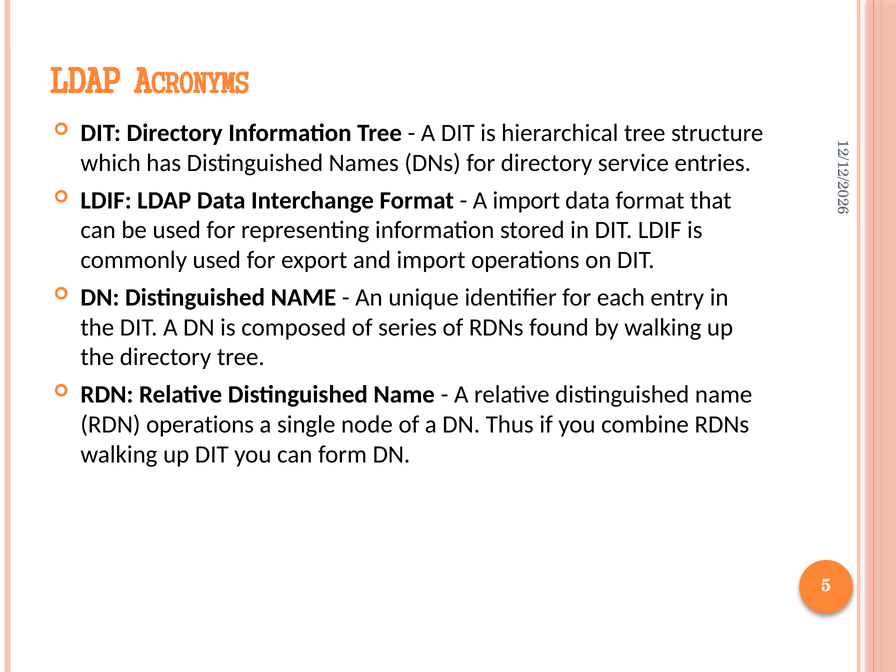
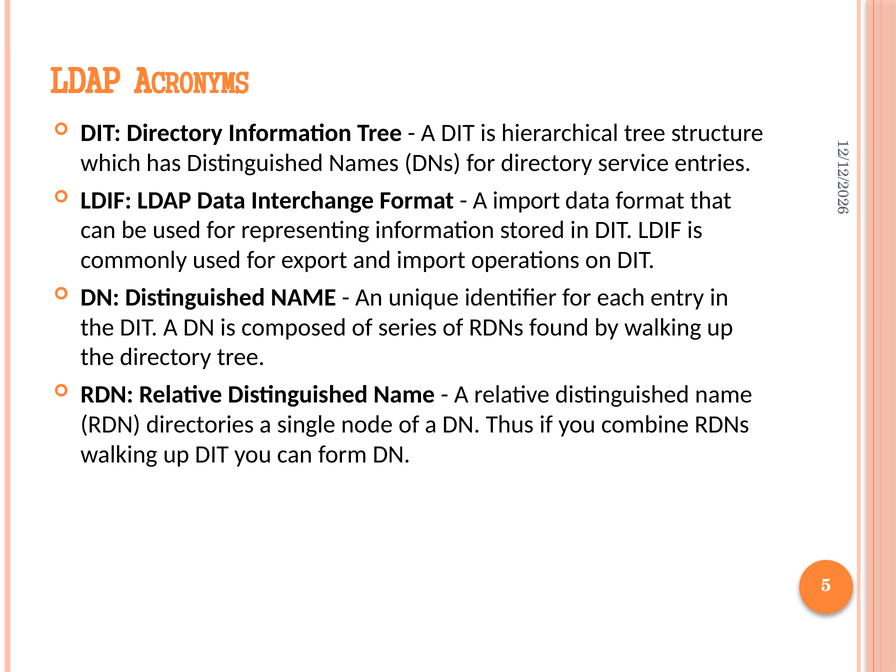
RDN operations: operations -> directories
